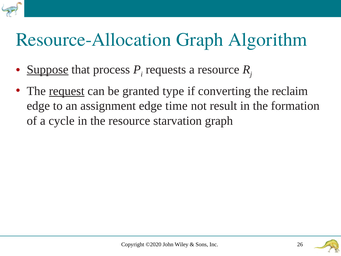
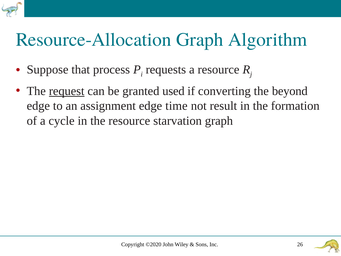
Suppose underline: present -> none
type: type -> used
reclaim: reclaim -> beyond
